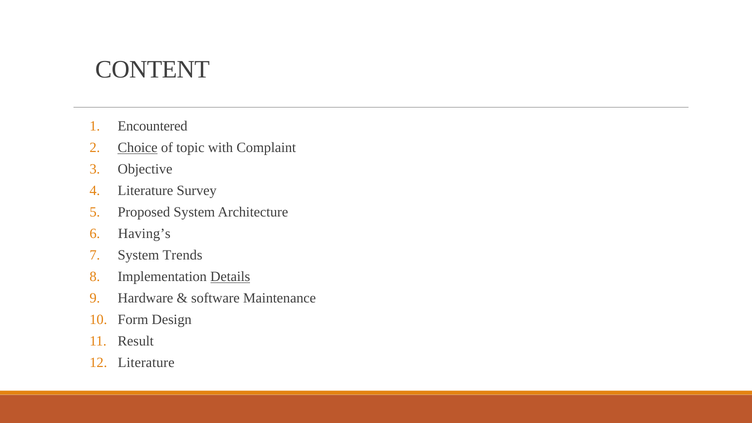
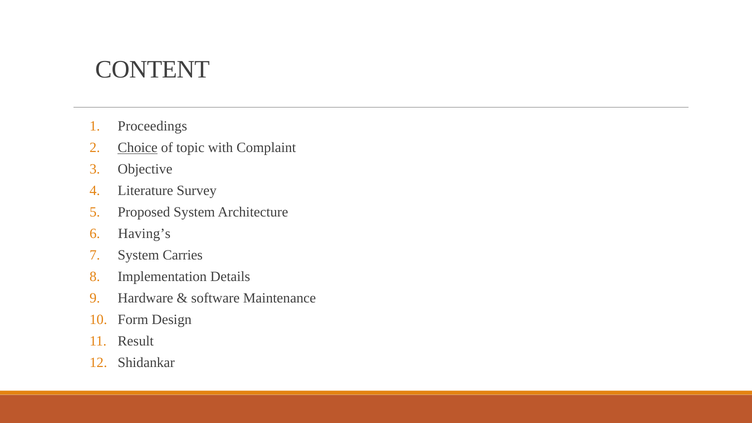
Encountered: Encountered -> Proceedings
Trends: Trends -> Carries
Details underline: present -> none
Literature at (146, 363): Literature -> Shidankar
